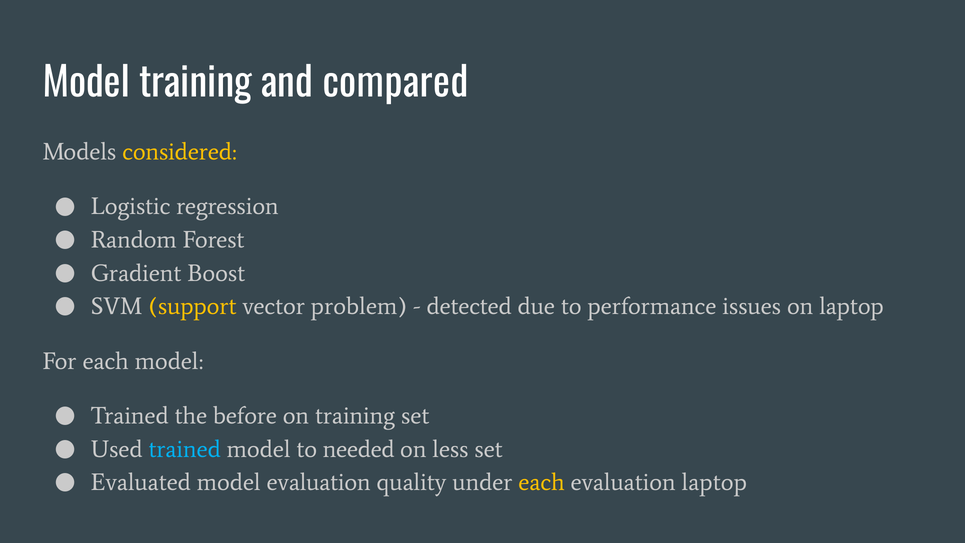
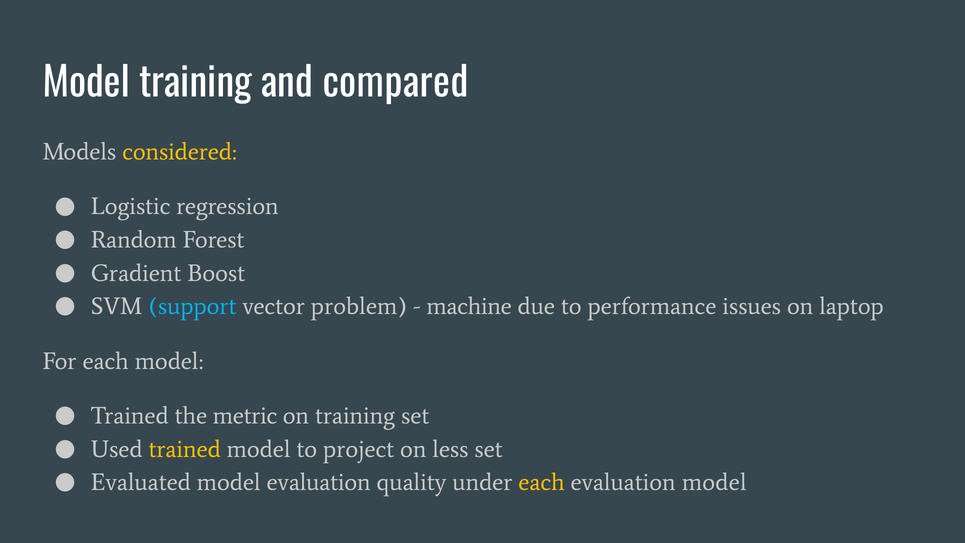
support colour: yellow -> light blue
detected: detected -> machine
before: before -> metric
trained at (185, 449) colour: light blue -> yellow
needed: needed -> project
evaluation laptop: laptop -> model
